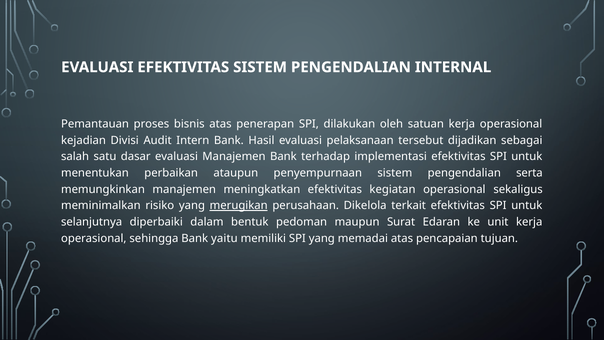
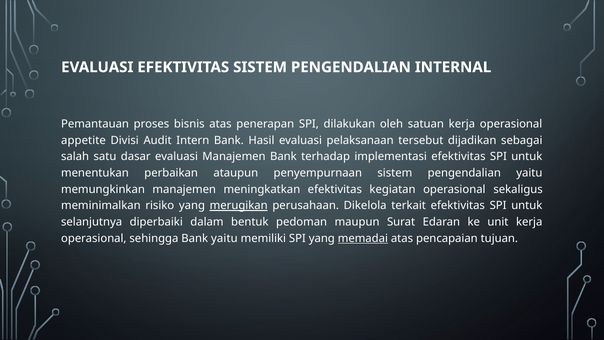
kejadian: kejadian -> appetite
pengendalian serta: serta -> yaitu
memadai underline: none -> present
